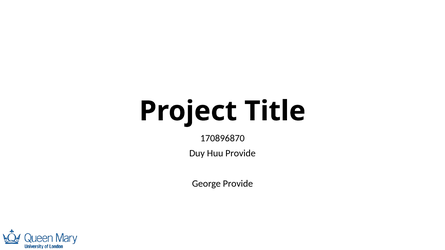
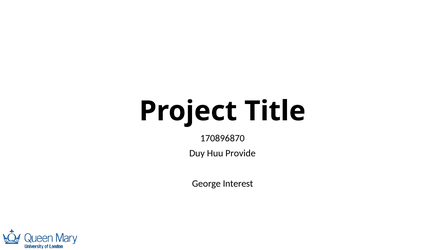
George Provide: Provide -> Interest
